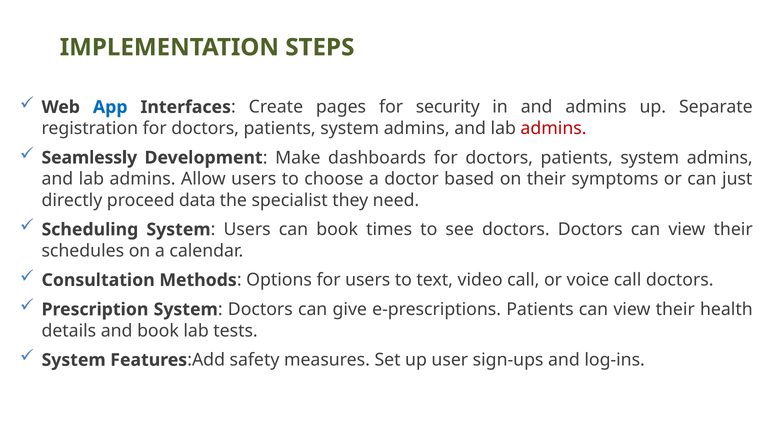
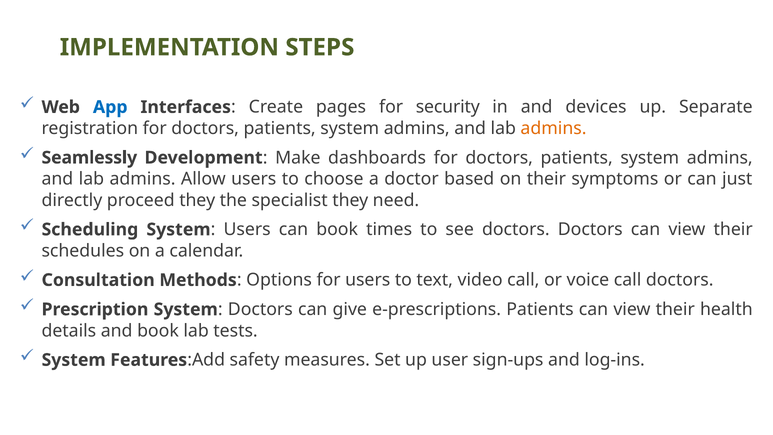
and admins: admins -> devices
admins at (553, 128) colour: red -> orange
proceed data: data -> they
